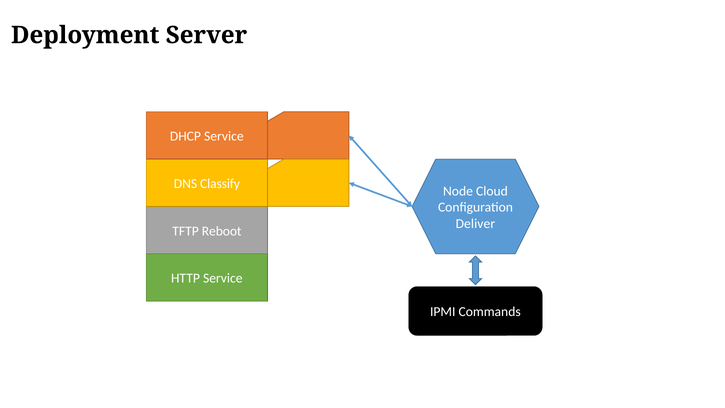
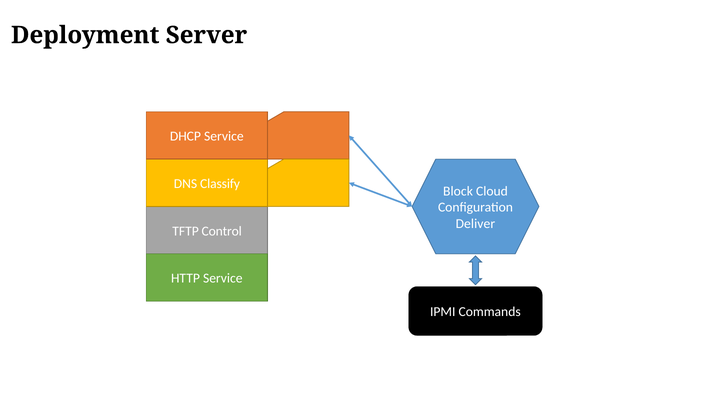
Node: Node -> Block
Reboot: Reboot -> Control
